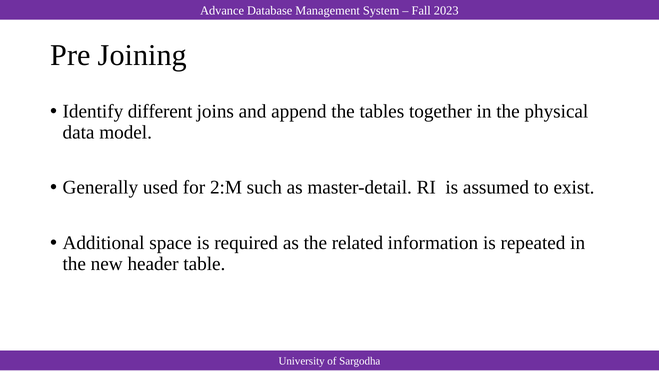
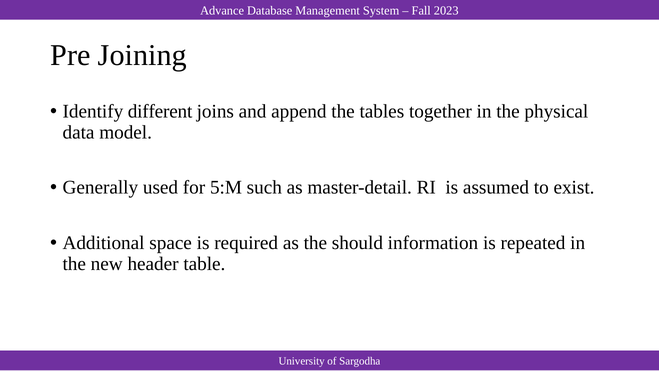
2:M: 2:M -> 5:M
related: related -> should
